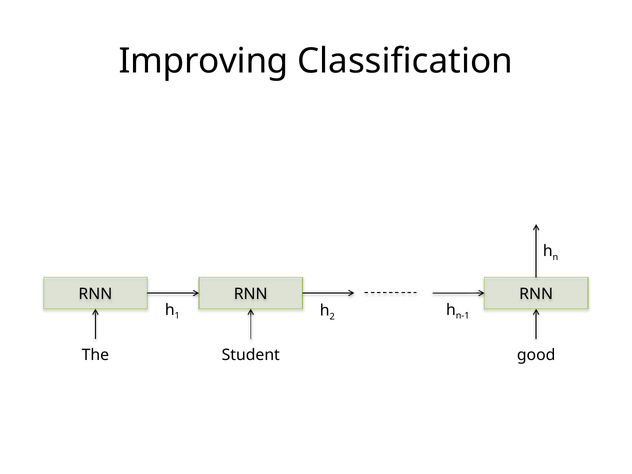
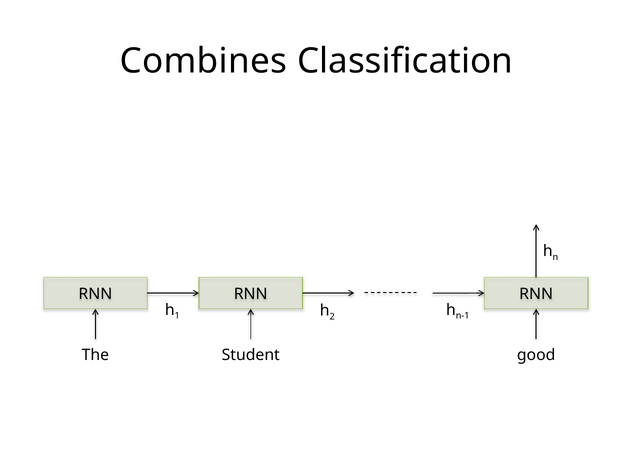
Improving: Improving -> Combines
